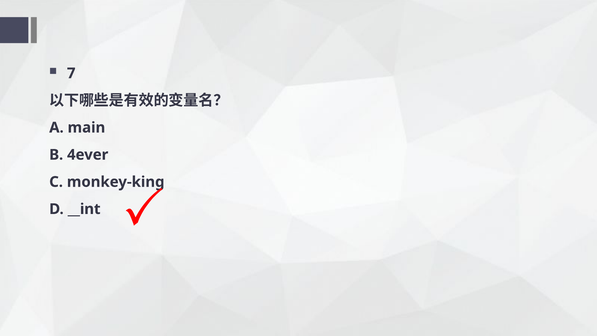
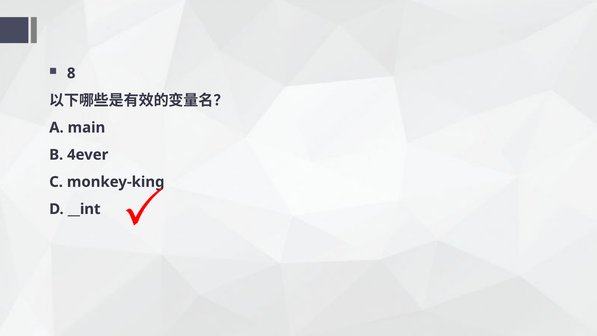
7: 7 -> 8
